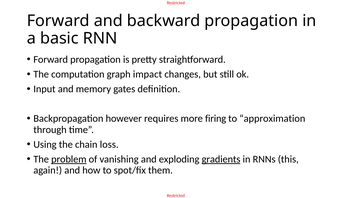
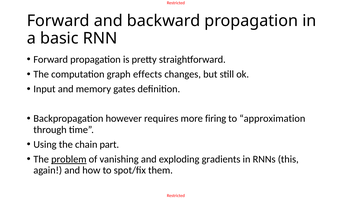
impact: impact -> effects
loss: loss -> part
gradients underline: present -> none
